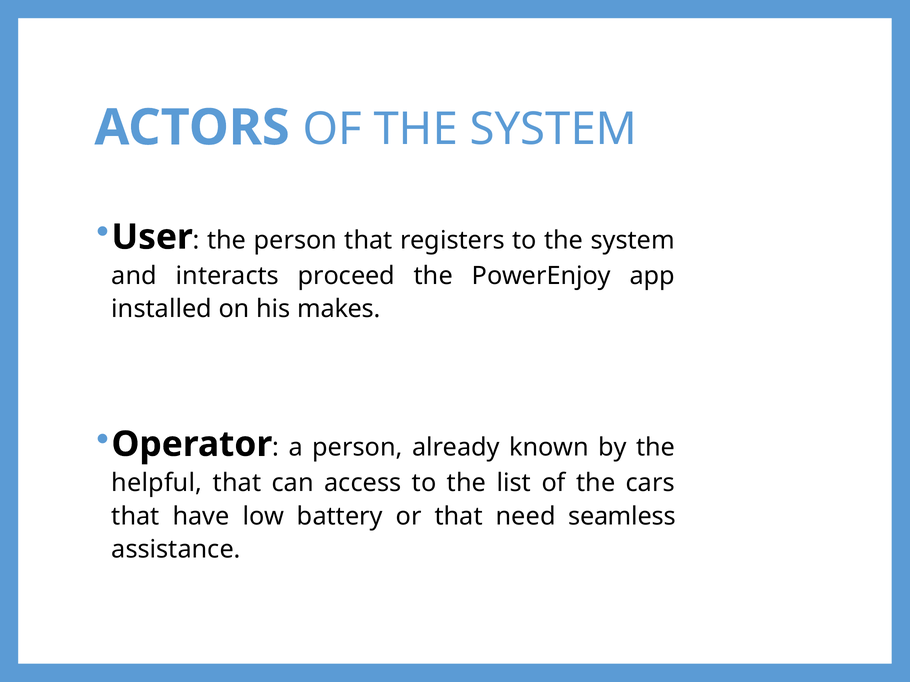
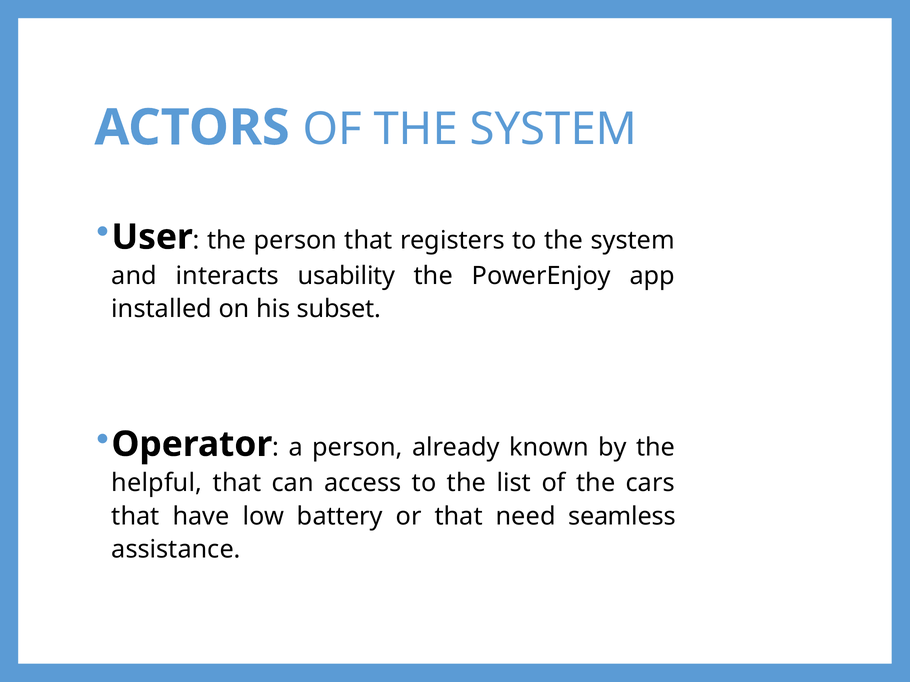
proceed: proceed -> usability
makes: makes -> subset
